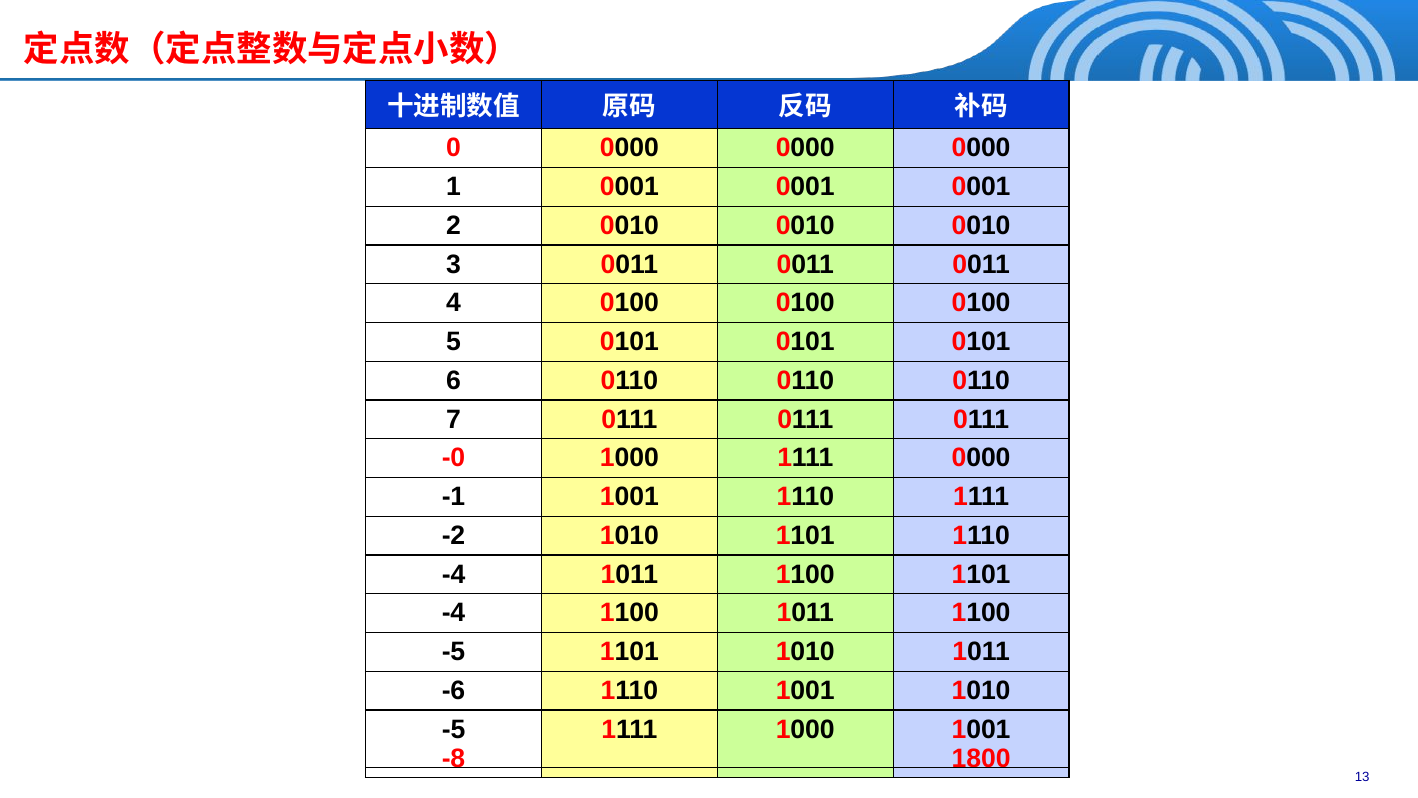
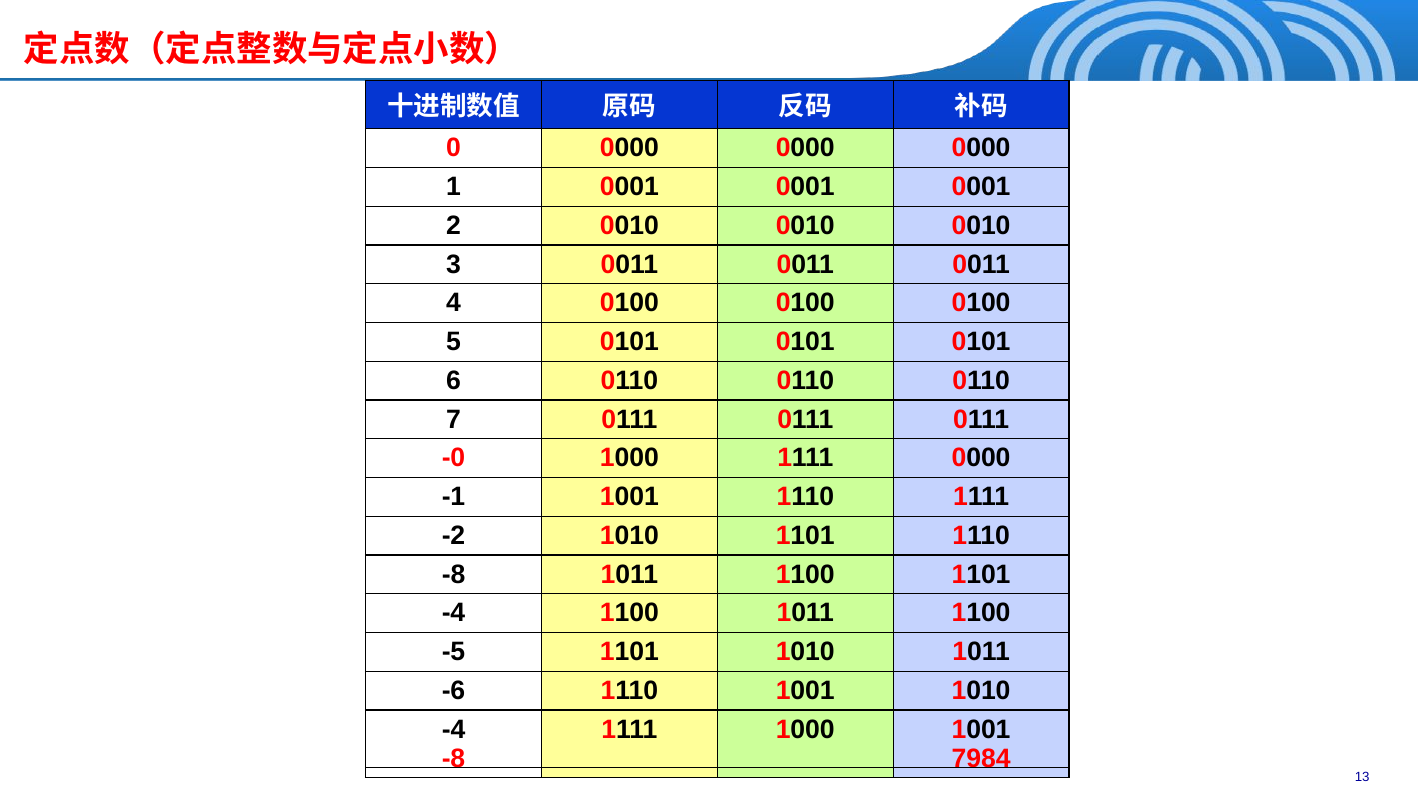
-4 at (454, 574): -4 -> -8
-5 at (454, 729): -5 -> -4
1800: 1800 -> 7984
